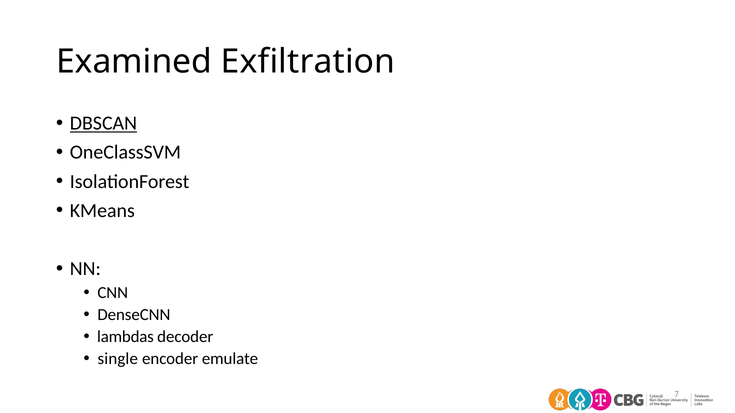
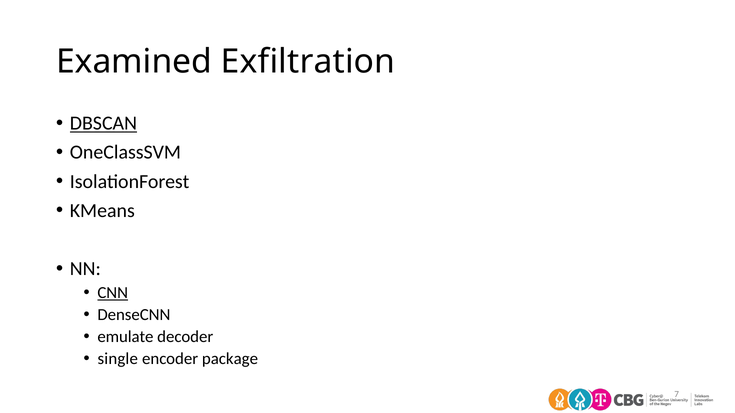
CNN underline: none -> present
lambdas: lambdas -> emulate
emulate: emulate -> package
